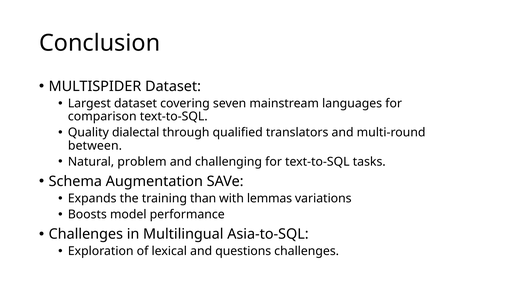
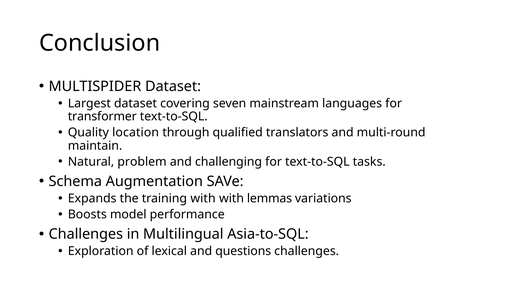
comparison: comparison -> transformer
dialectal: dialectal -> location
between: between -> maintain
training than: than -> with
